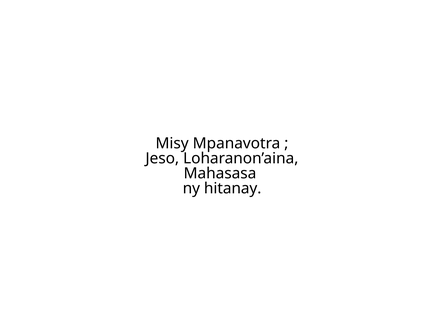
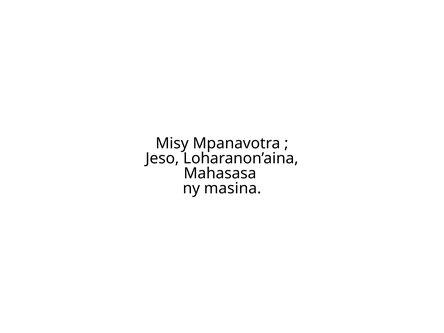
hitanay: hitanay -> masina
